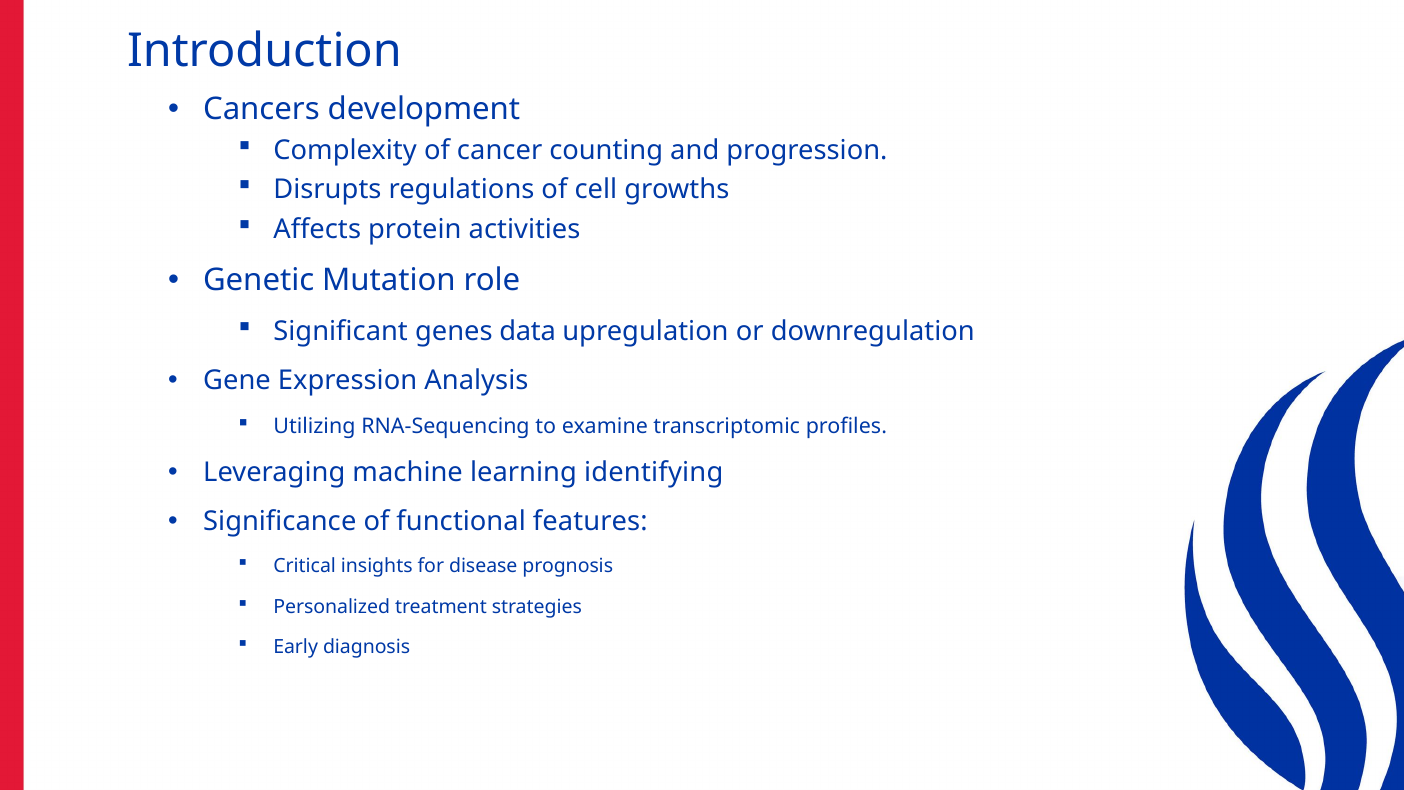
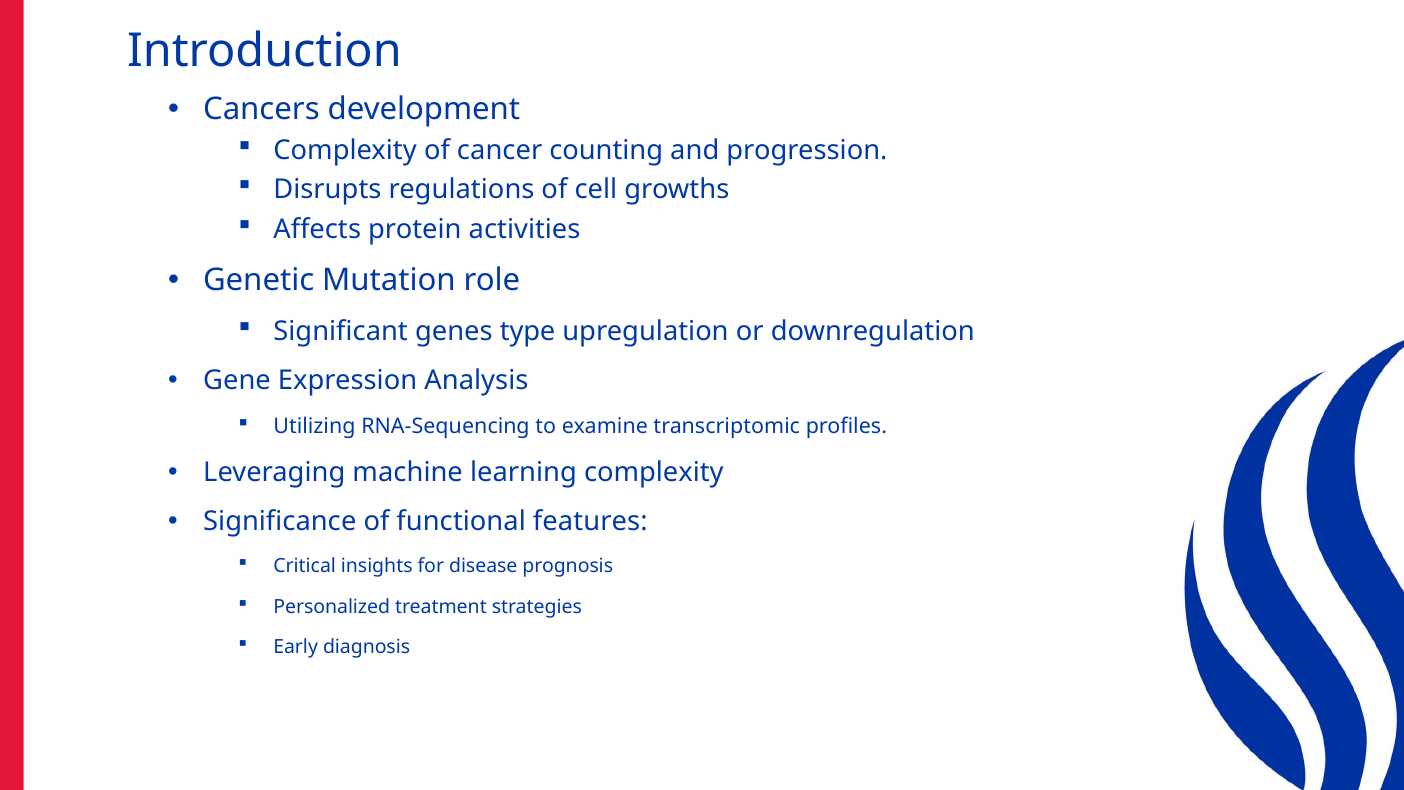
data: data -> type
learning identifying: identifying -> complexity
